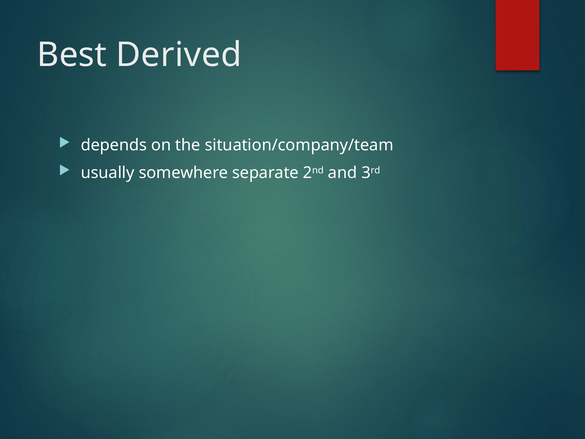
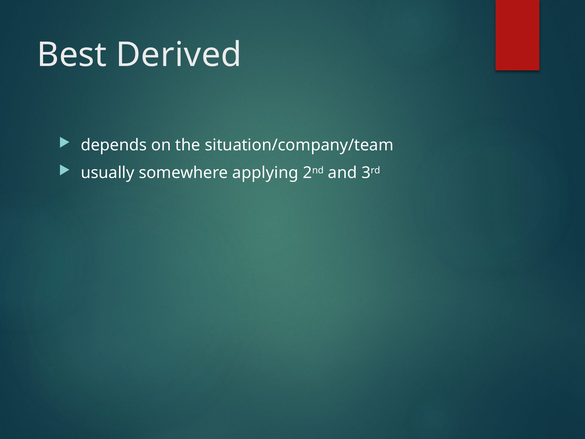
separate: separate -> applying
